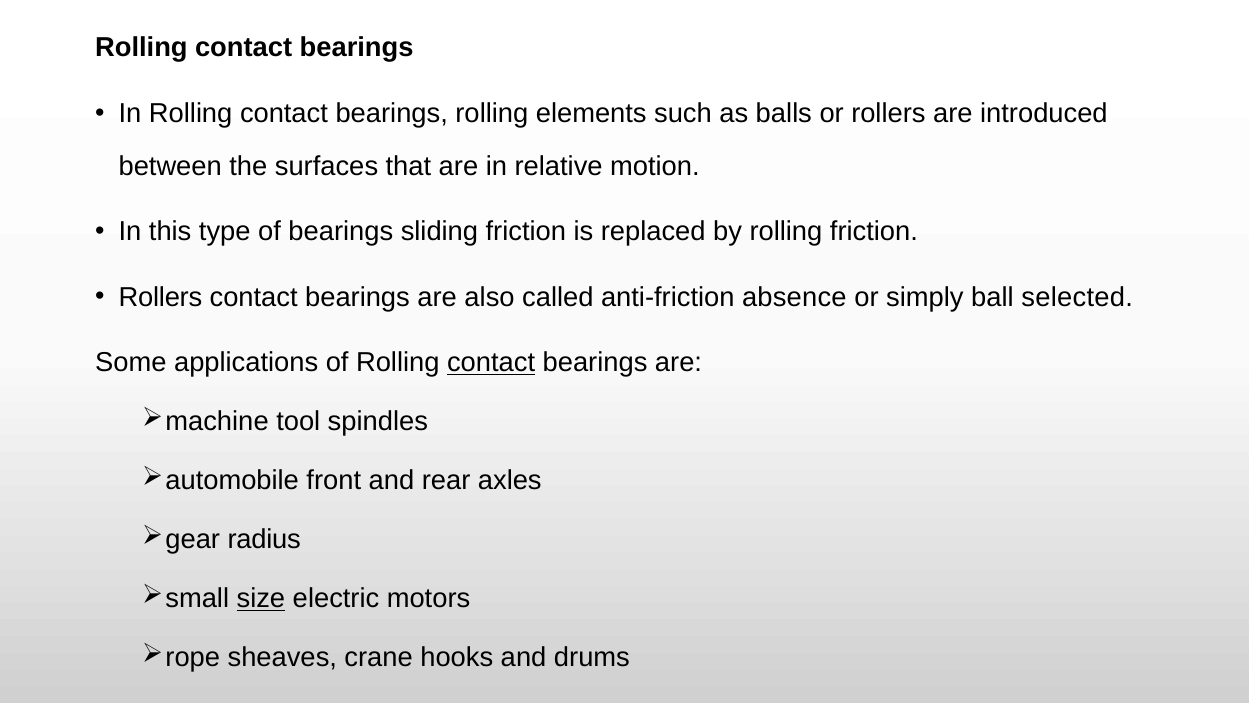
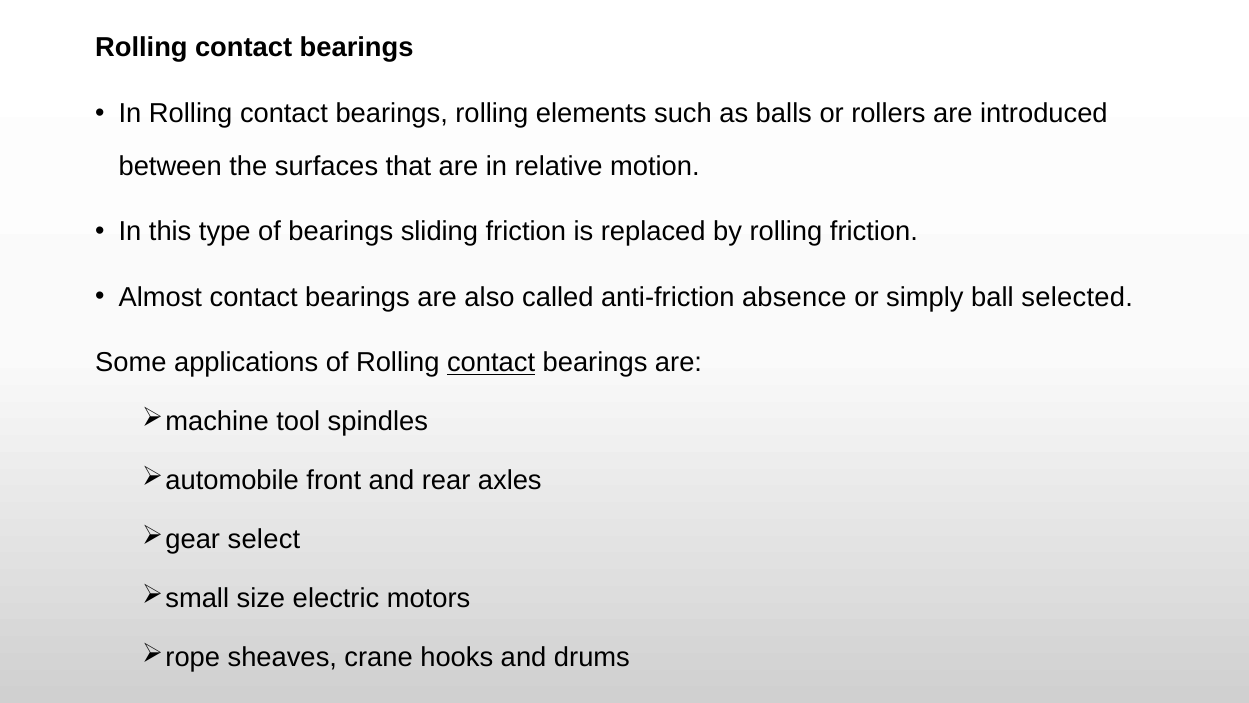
Rollers at (160, 297): Rollers -> Almost
radius: radius -> select
size underline: present -> none
